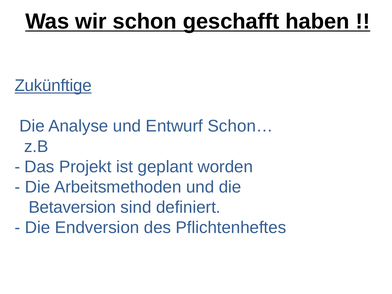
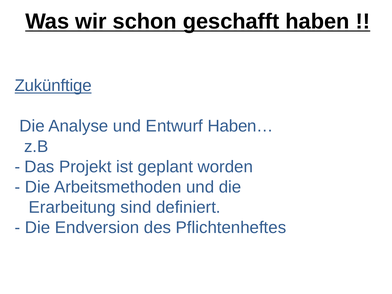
Schon…: Schon… -> Haben…
Betaversion: Betaversion -> Erarbeitung
